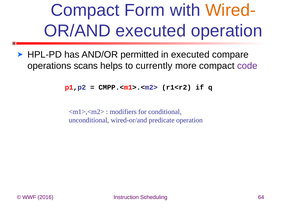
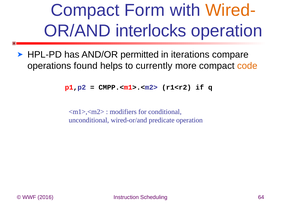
OR/AND executed: executed -> interlocks
in executed: executed -> iterations
scans: scans -> found
code colour: purple -> orange
